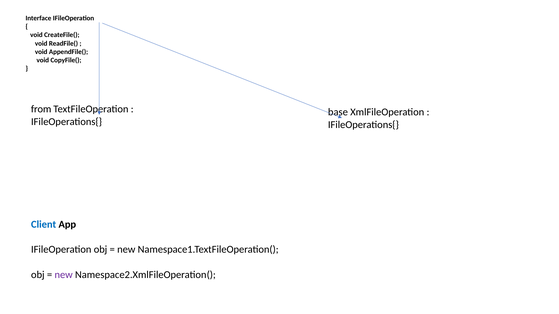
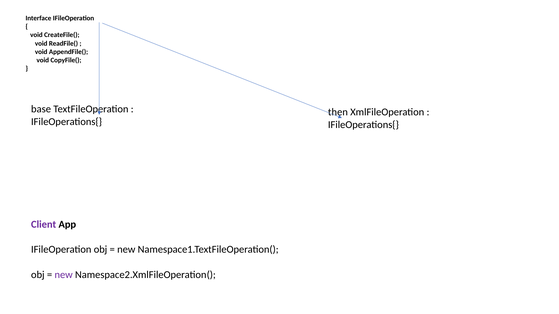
from: from -> base
base: base -> then
Client colour: blue -> purple
